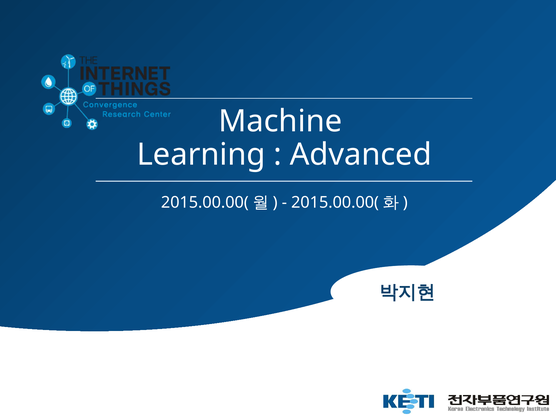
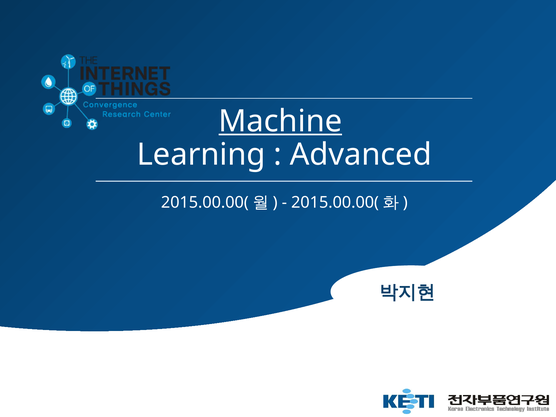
Machine underline: none -> present
